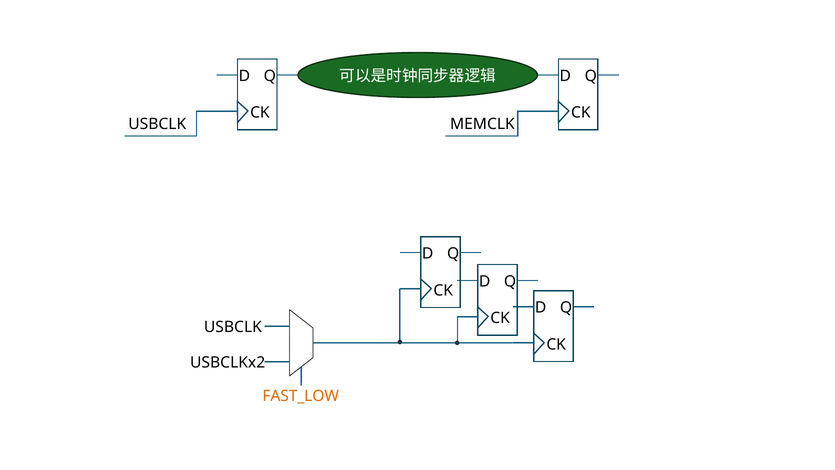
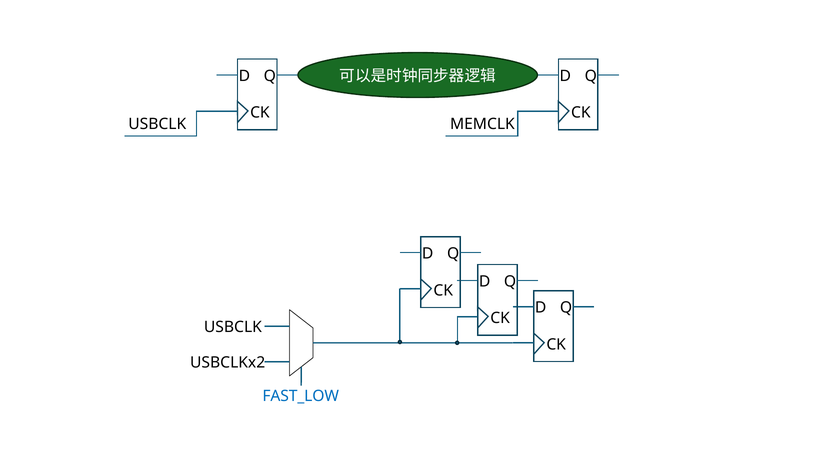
FAST_LOW colour: orange -> blue
